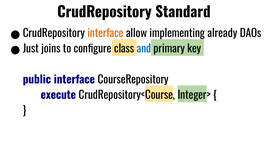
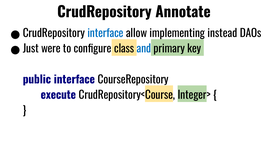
Standard: Standard -> Annotate
interface at (105, 33) colour: orange -> blue
already: already -> instead
joins: joins -> were
